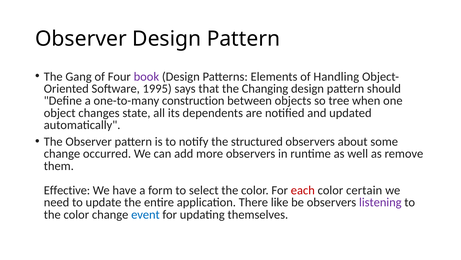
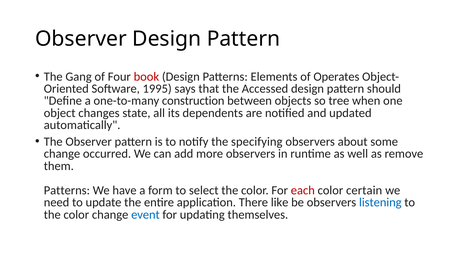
book colour: purple -> red
Handling: Handling -> Operates
Changing: Changing -> Accessed
structured: structured -> specifying
Effective at (67, 190): Effective -> Patterns
listening colour: purple -> blue
